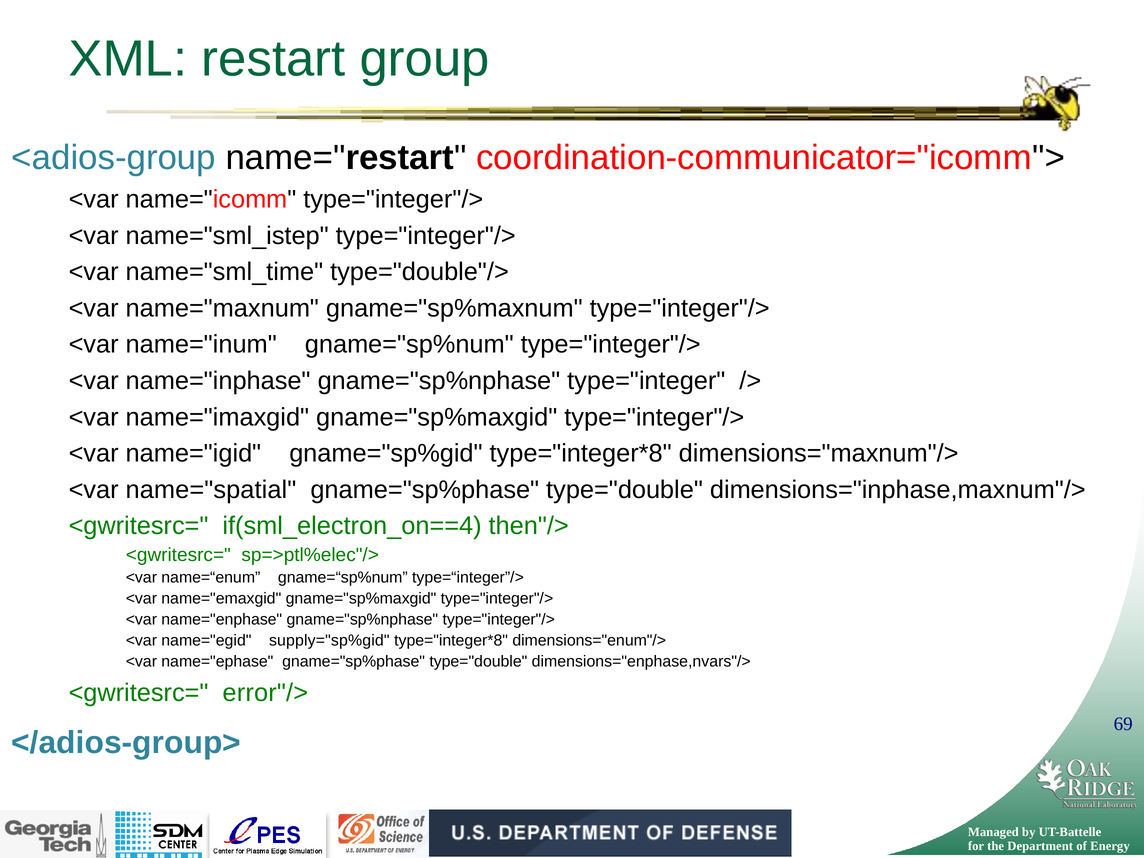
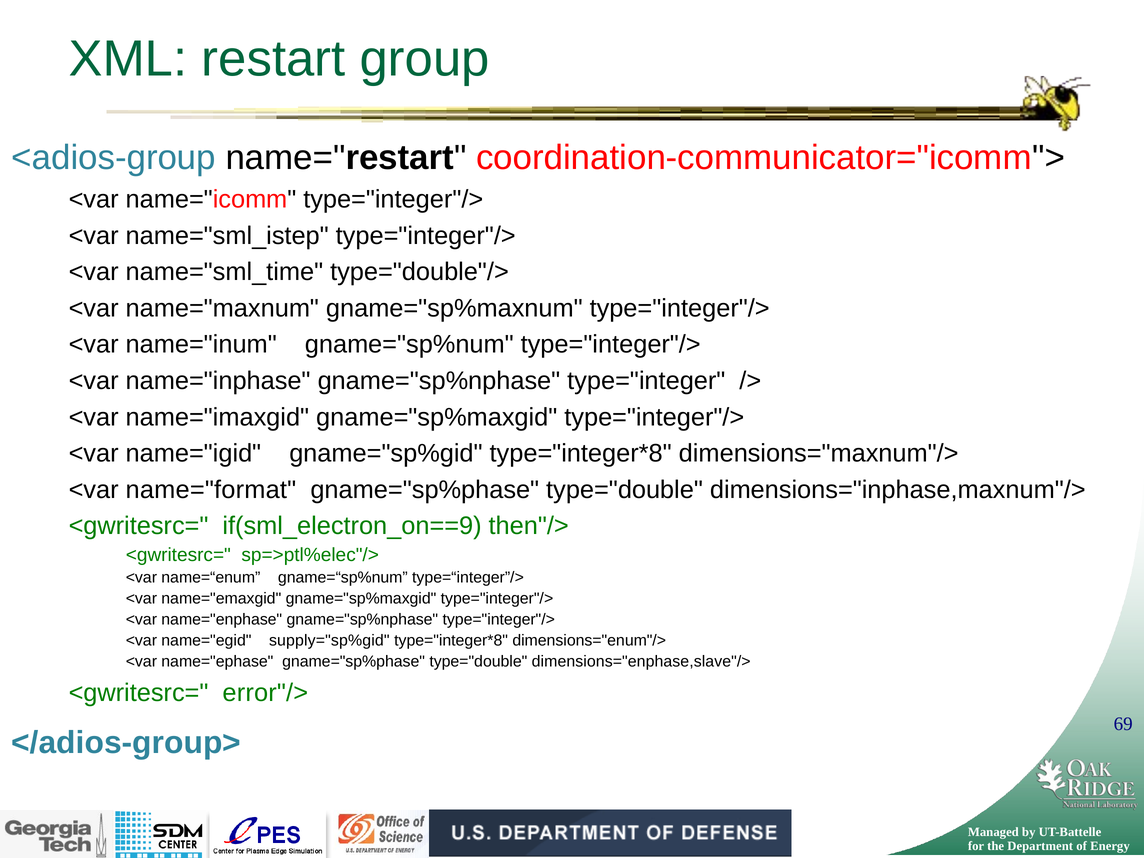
name="spatial: name="spatial -> name="format
if(sml_electron_on==4: if(sml_electron_on==4 -> if(sml_electron_on==9
dimensions="enphase,nvars"/>: dimensions="enphase,nvars"/> -> dimensions="enphase,slave"/>
